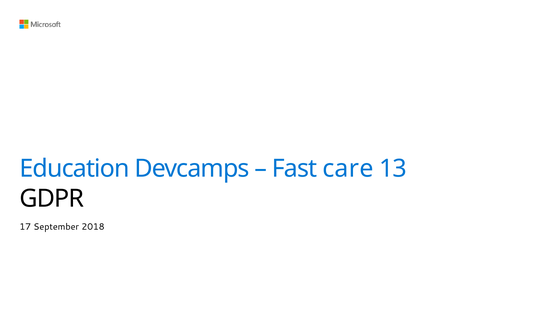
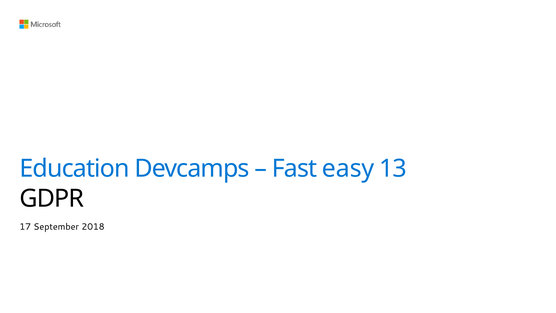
care: care -> easy
